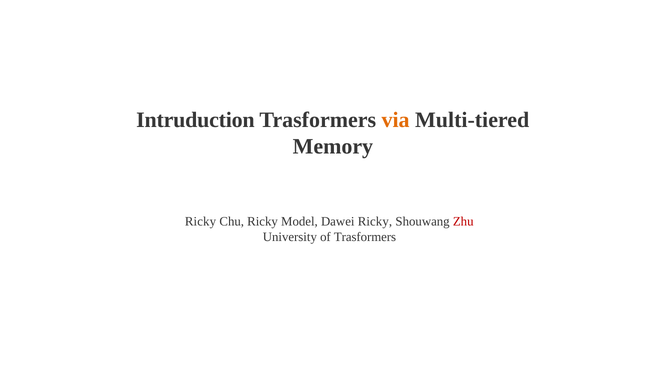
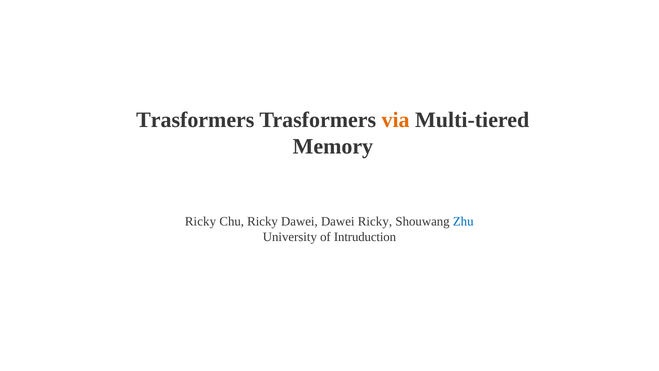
Intruduction at (195, 120): Intruduction -> Trasformers
Ricky Model: Model -> Dawei
Zhu colour: red -> blue
of Trasformers: Trasformers -> Intruduction
